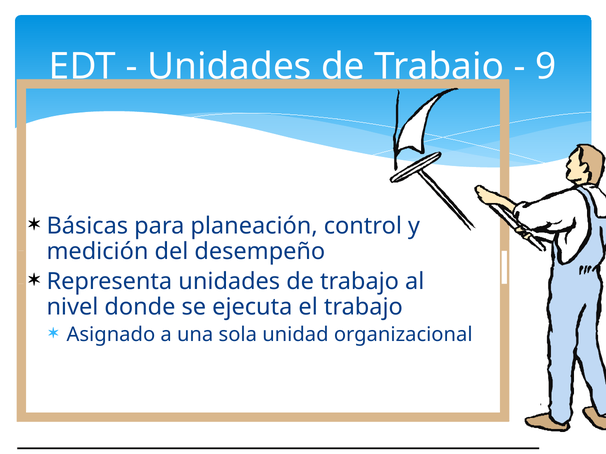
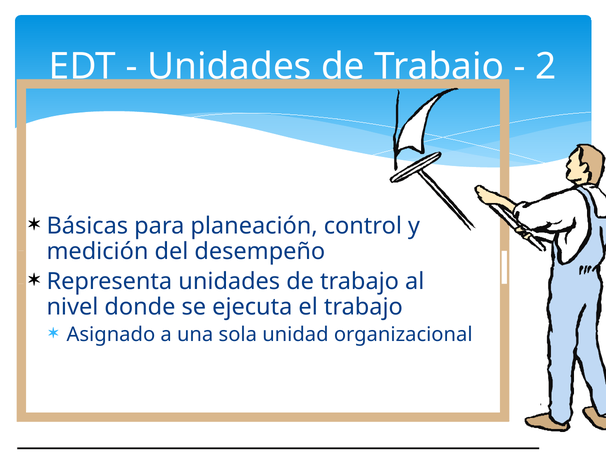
9: 9 -> 2
